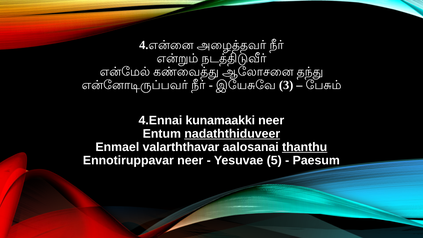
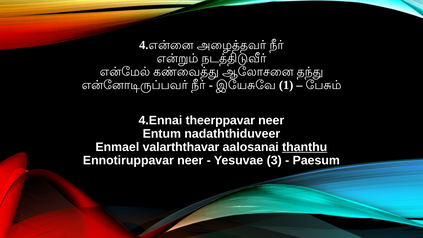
3: 3 -> 1
kunamaakki: kunamaakki -> theerppavar
nadaththiduveer underline: present -> none
5: 5 -> 3
